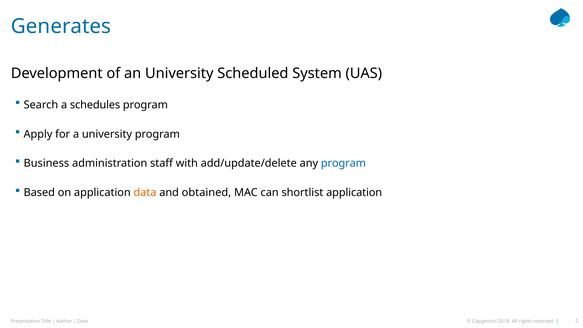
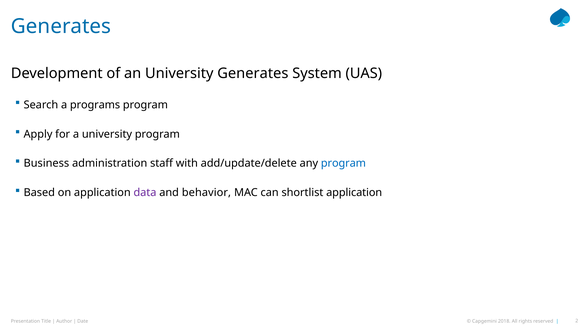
University Scheduled: Scheduled -> Generates
schedules: schedules -> programs
data colour: orange -> purple
obtained: obtained -> behavior
